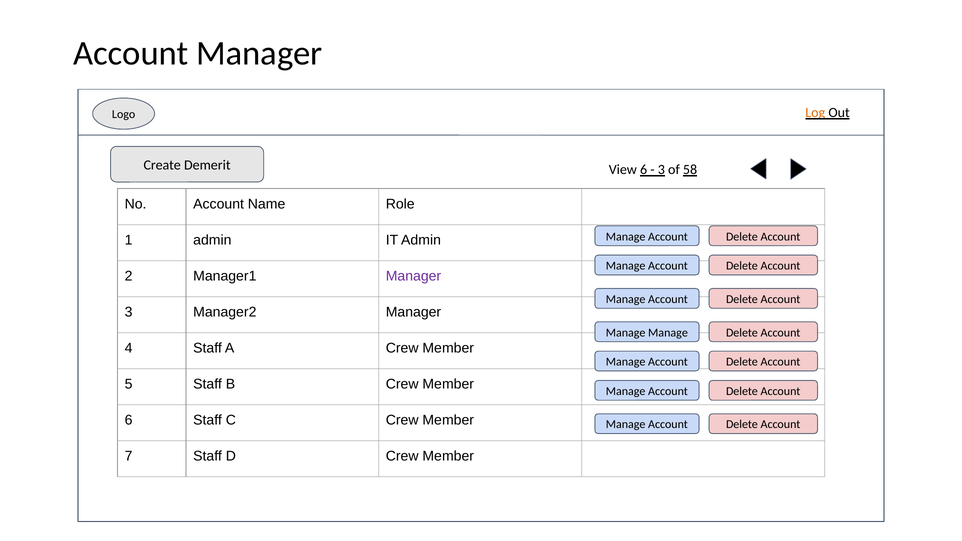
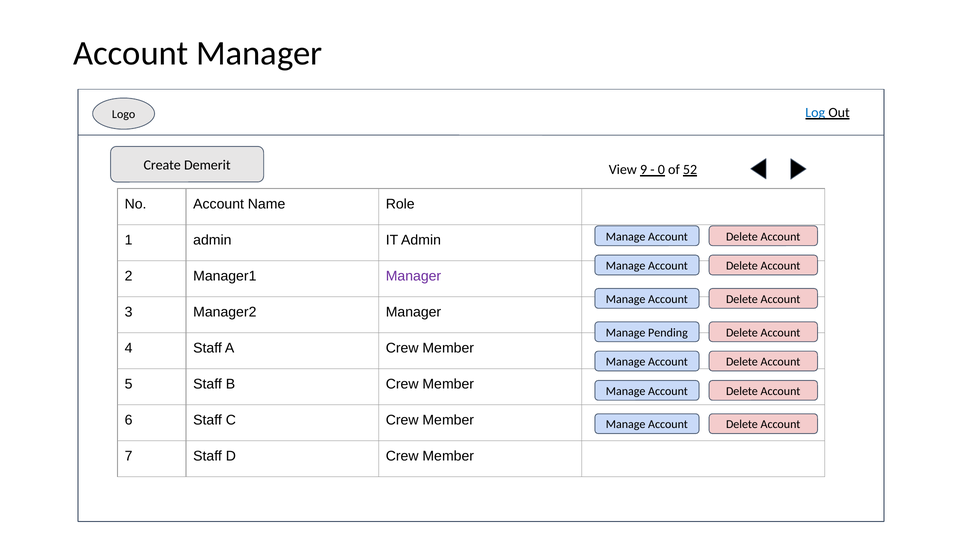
Log colour: orange -> blue
View 6: 6 -> 9
3 at (661, 170): 3 -> 0
58: 58 -> 52
Manage Manage: Manage -> Pending
